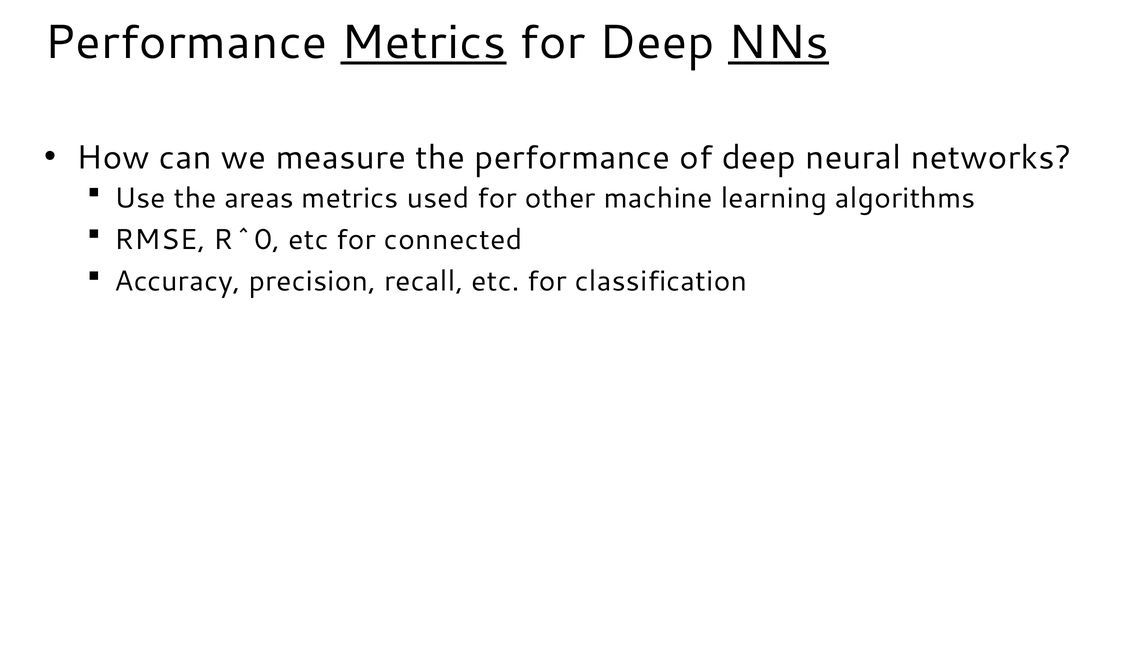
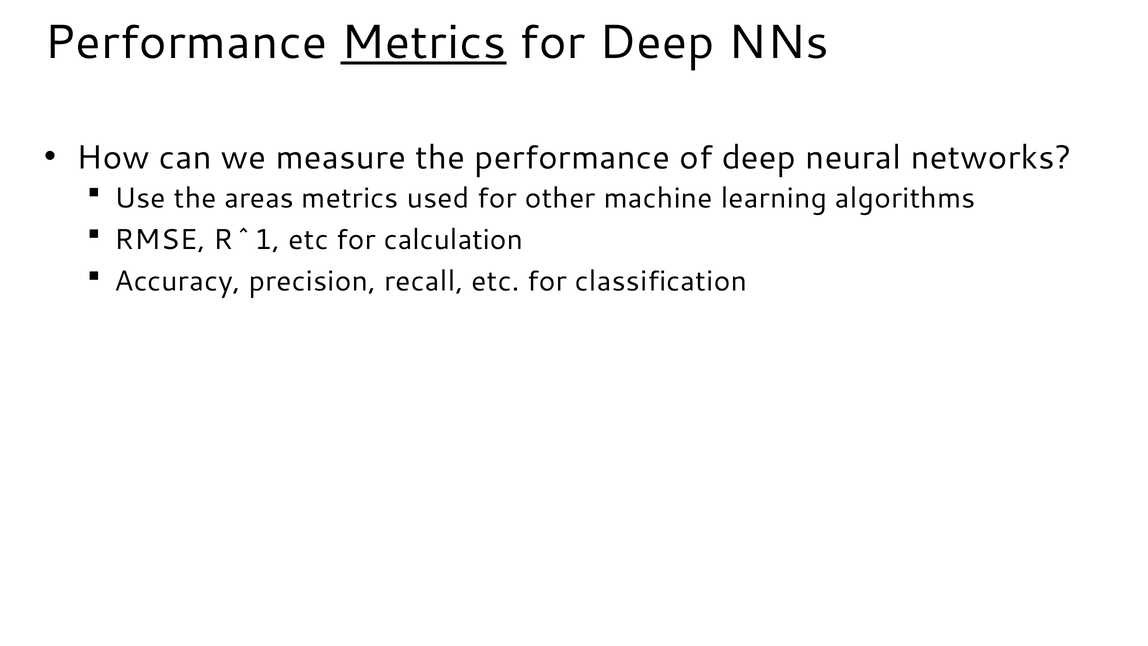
NNs underline: present -> none
R^0: R^0 -> R^1
connected: connected -> calculation
